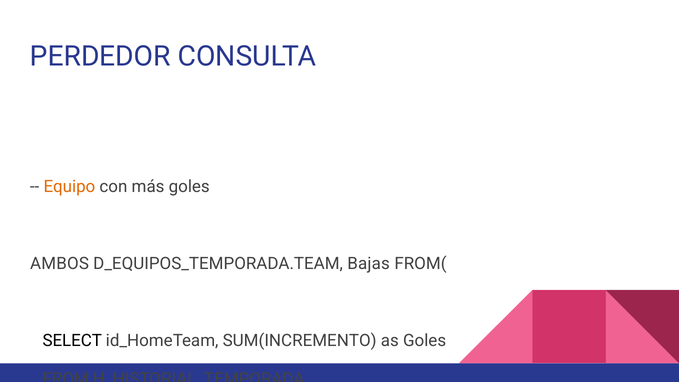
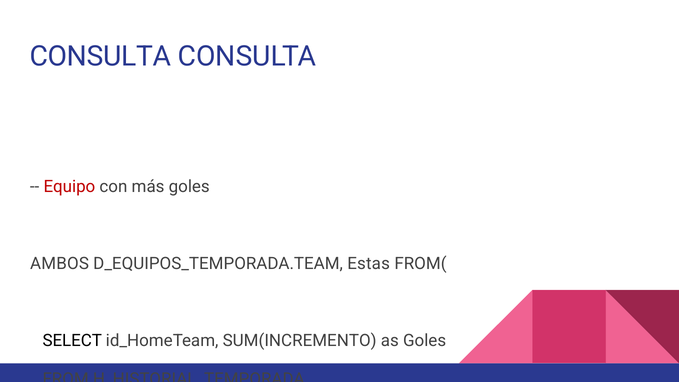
PERDEDOR at (100, 56): PERDEDOR -> CONSULTA
Equipo at (69, 186) colour: orange -> red
Bajas: Bajas -> Estas
